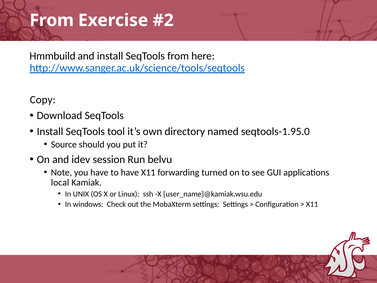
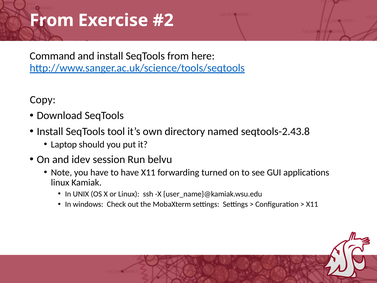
Hmmbuild: Hmmbuild -> Command
seqtools-1.95.0: seqtools-1.95.0 -> seqtools-2.43.8
Source: Source -> Laptop
local at (60, 182): local -> linux
